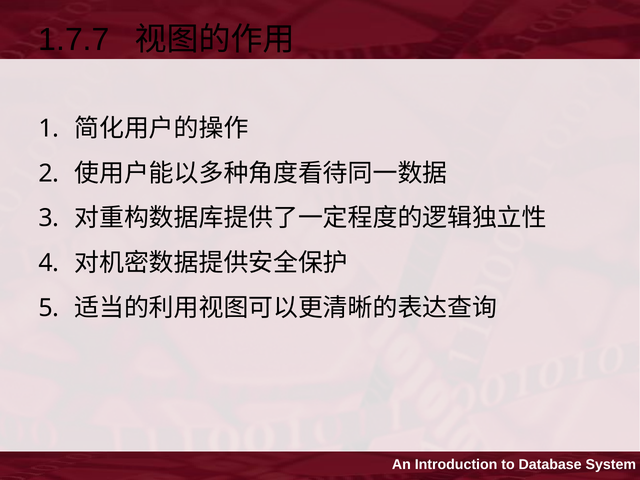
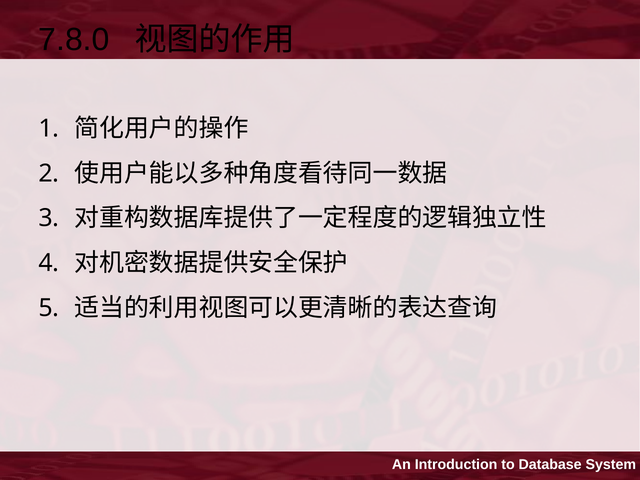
1.7.7: 1.7.7 -> 7.8.0
